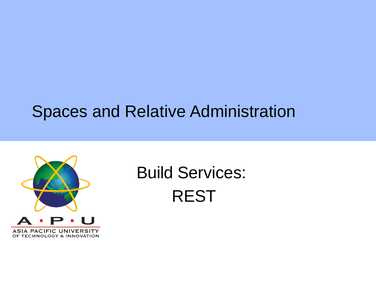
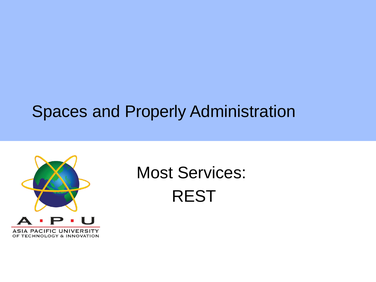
Relative: Relative -> Properly
Build: Build -> Most
